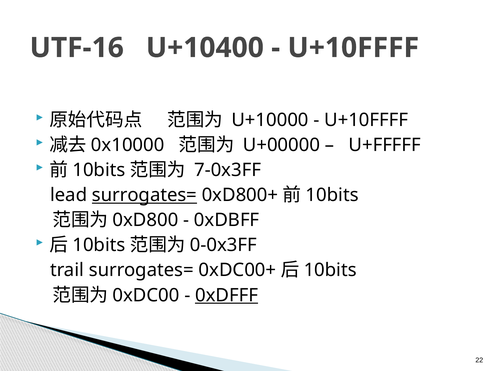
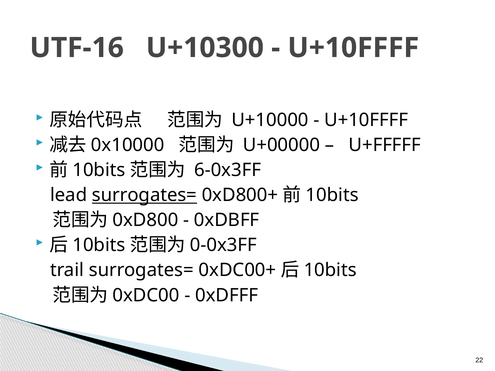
U+10400: U+10400 -> U+10300
7-0x3FF: 7-0x3FF -> 6-0x3FF
0xDFFF underline: present -> none
